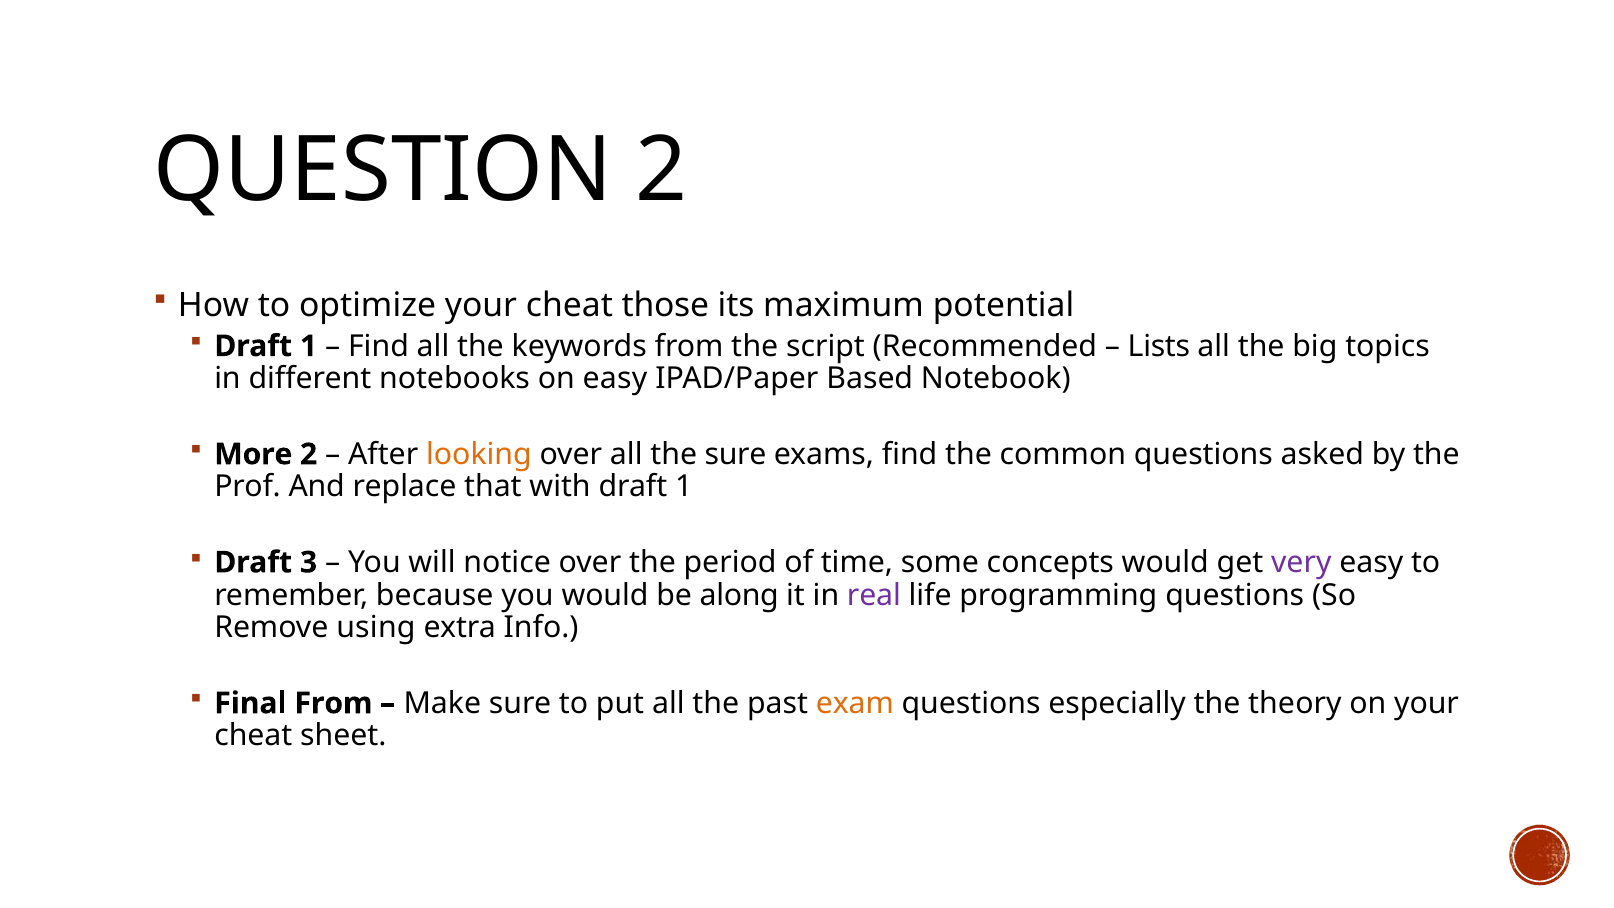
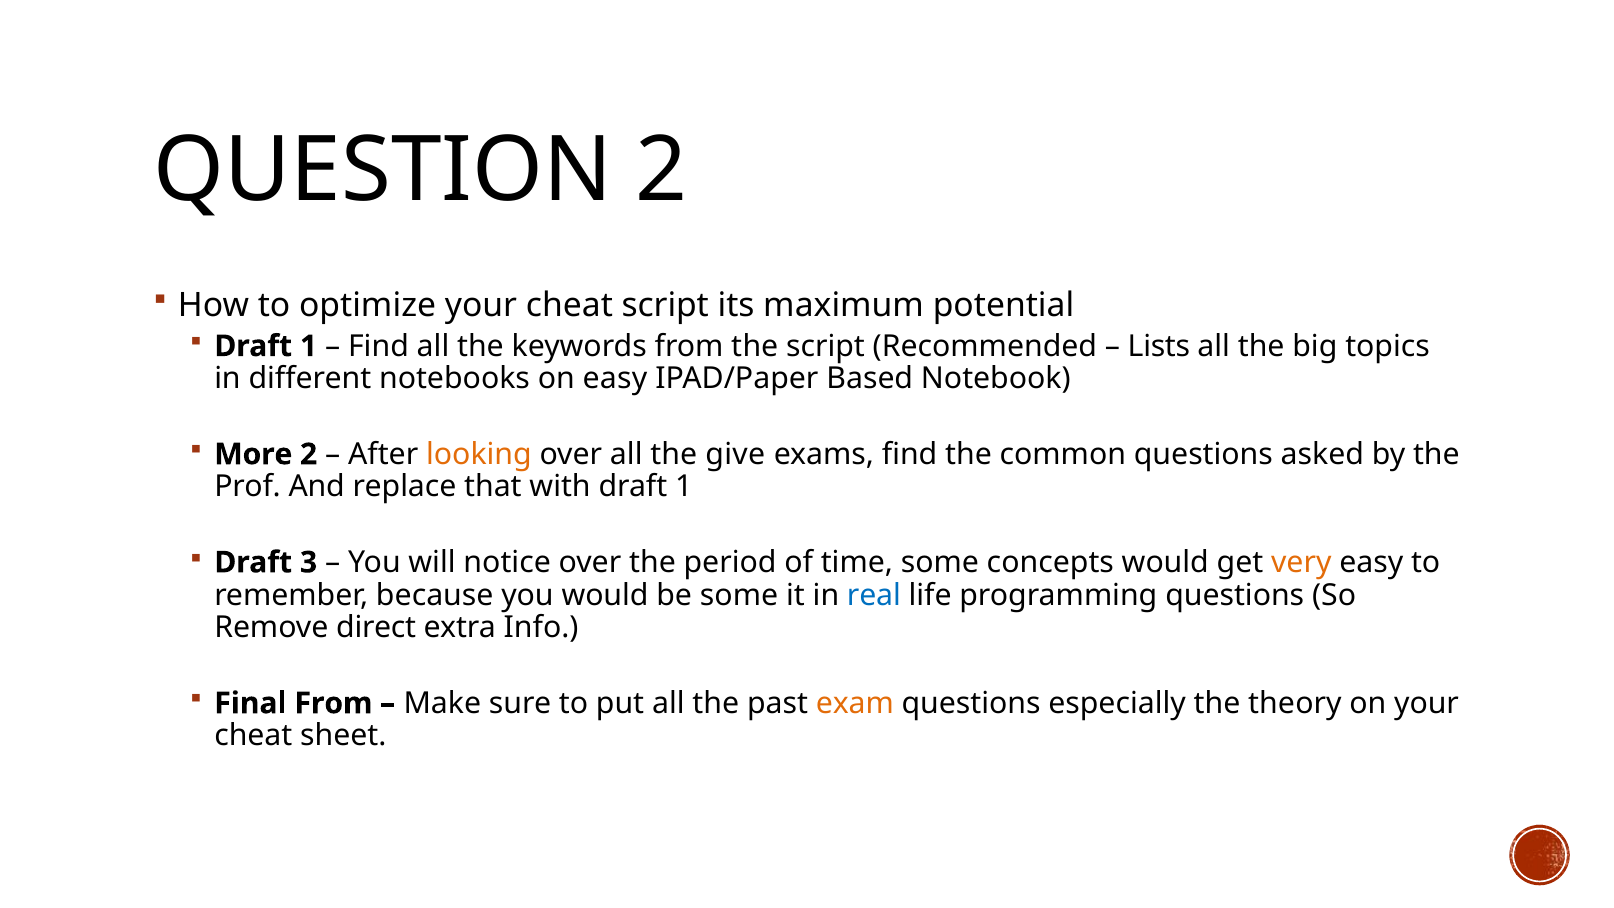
cheat those: those -> script
the sure: sure -> give
very colour: purple -> orange
be along: along -> some
real colour: purple -> blue
using: using -> direct
